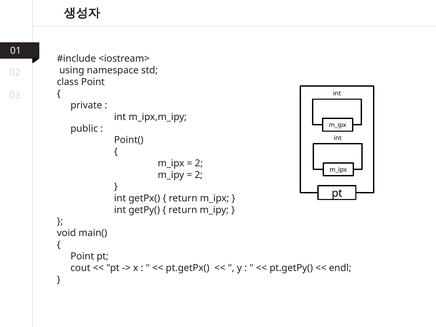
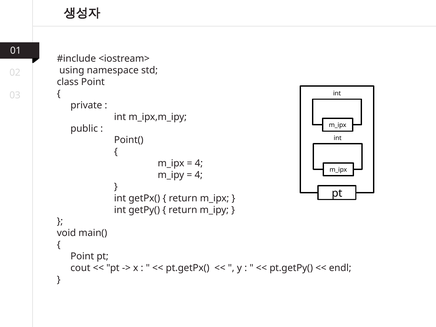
2 at (199, 163): 2 -> 4
2 at (199, 175): 2 -> 4
